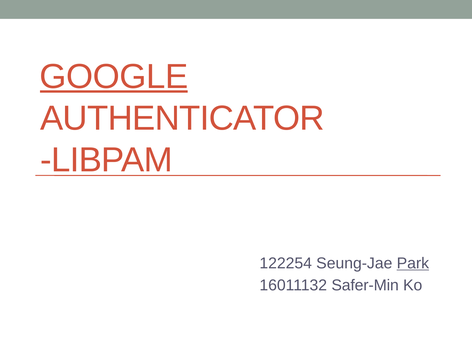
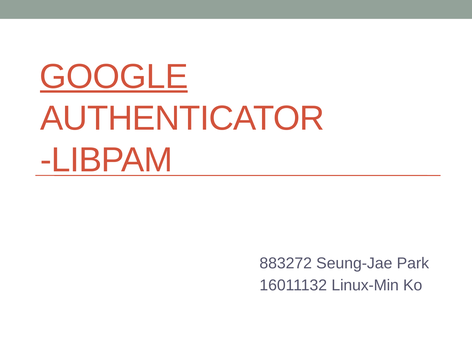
122254: 122254 -> 883272
Park underline: present -> none
Safer-Min: Safer-Min -> Linux-Min
